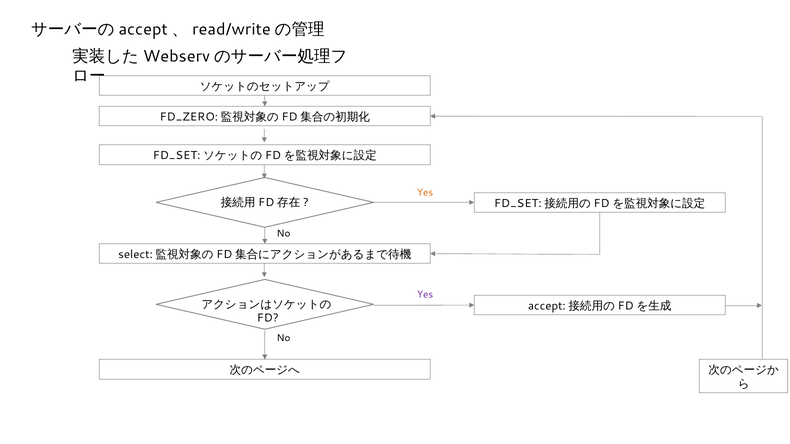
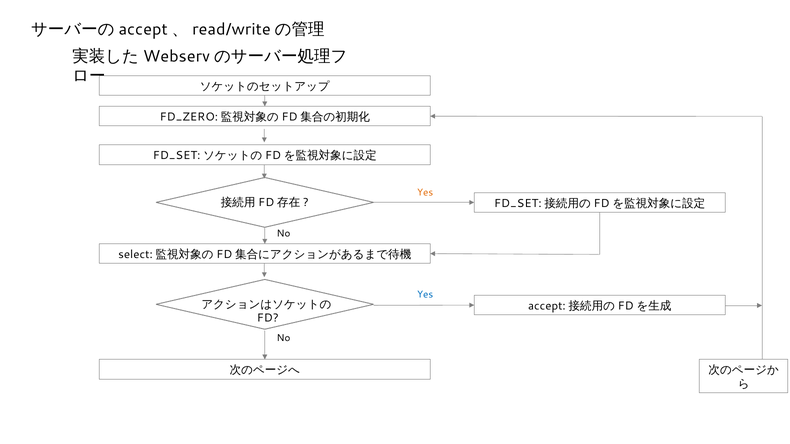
Yes at (425, 295) colour: purple -> blue
